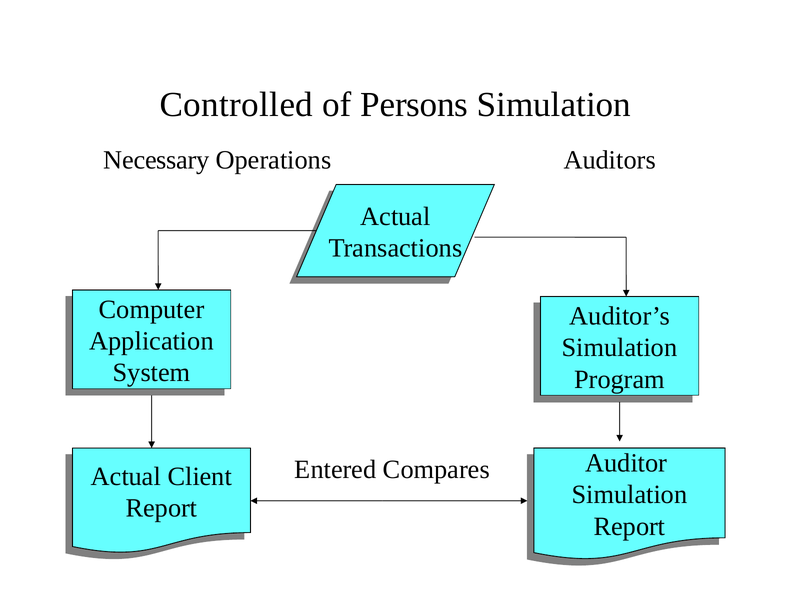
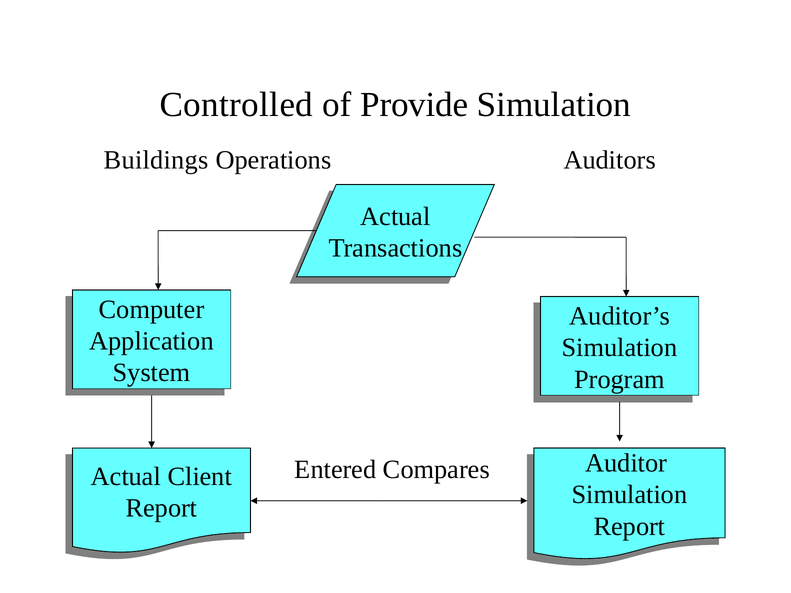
Persons: Persons -> Provide
Necessary: Necessary -> Buildings
